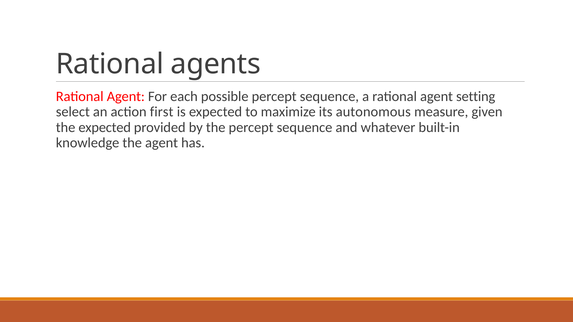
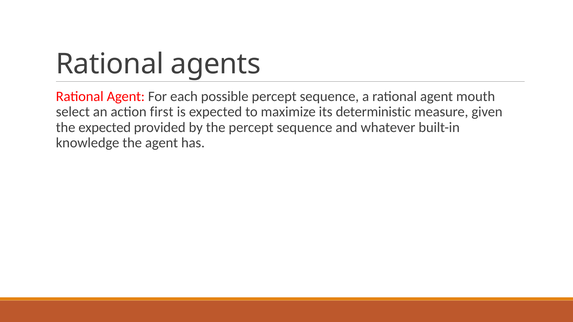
setting: setting -> mouth
autonomous: autonomous -> deterministic
